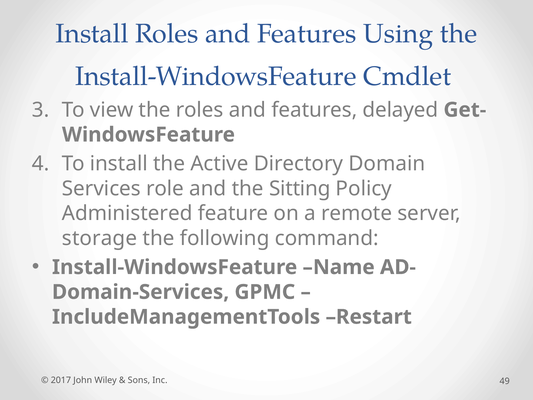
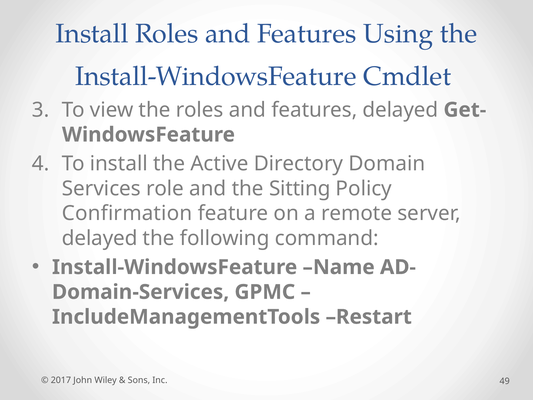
Administered: Administered -> Confirmation
storage at (100, 238): storage -> delayed
